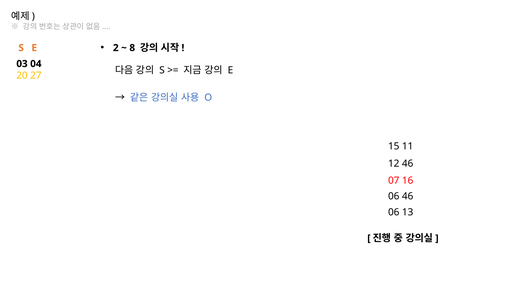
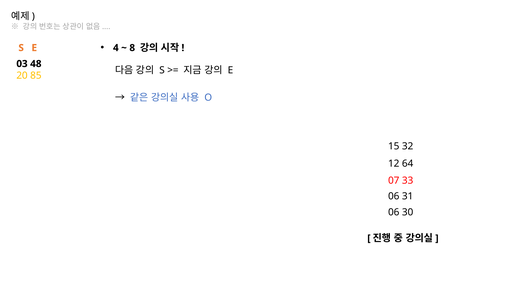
2: 2 -> 4
04: 04 -> 48
27: 27 -> 85
11: 11 -> 32
12 46: 46 -> 64
16: 16 -> 33
06 46: 46 -> 31
13: 13 -> 30
